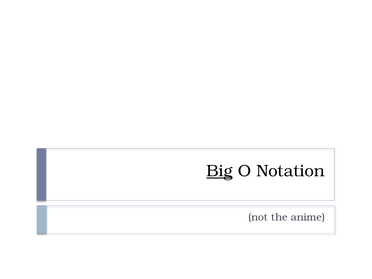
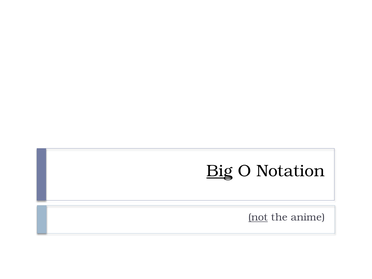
not underline: none -> present
